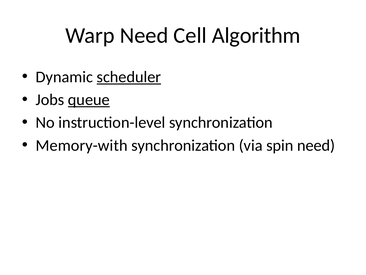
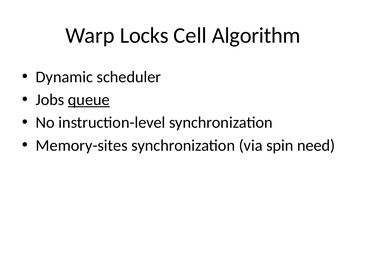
Warp Need: Need -> Locks
scheduler underline: present -> none
Memory-with: Memory-with -> Memory-sites
